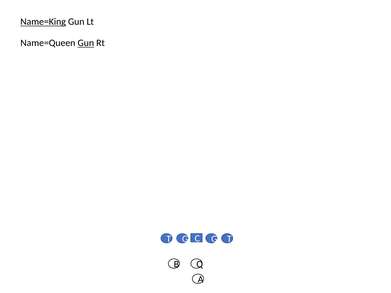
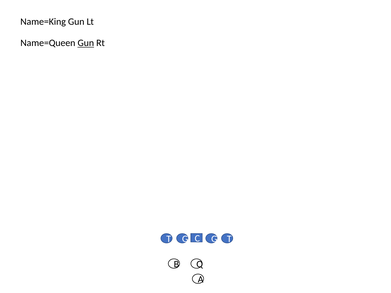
Name=King underline: present -> none
